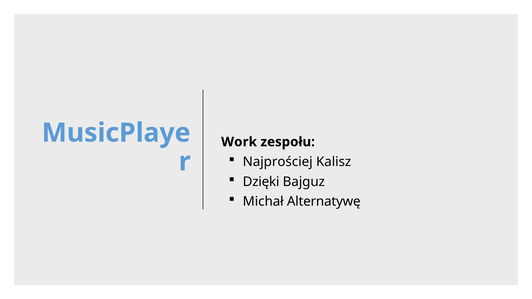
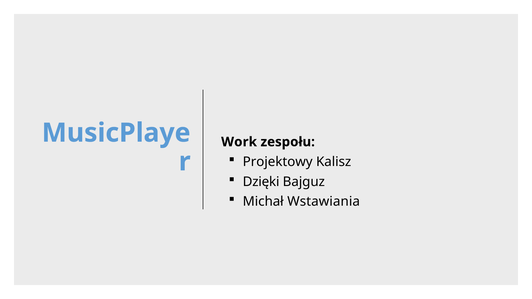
Najprościej: Najprościej -> Projektowy
Alternatywę: Alternatywę -> Wstawiania
